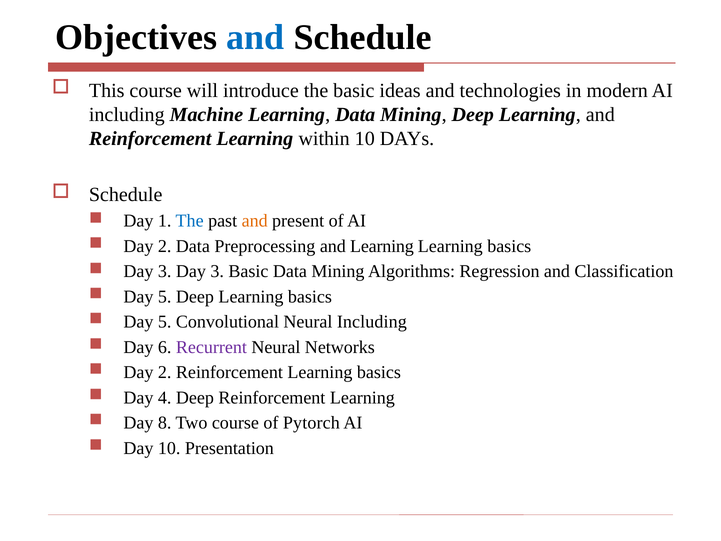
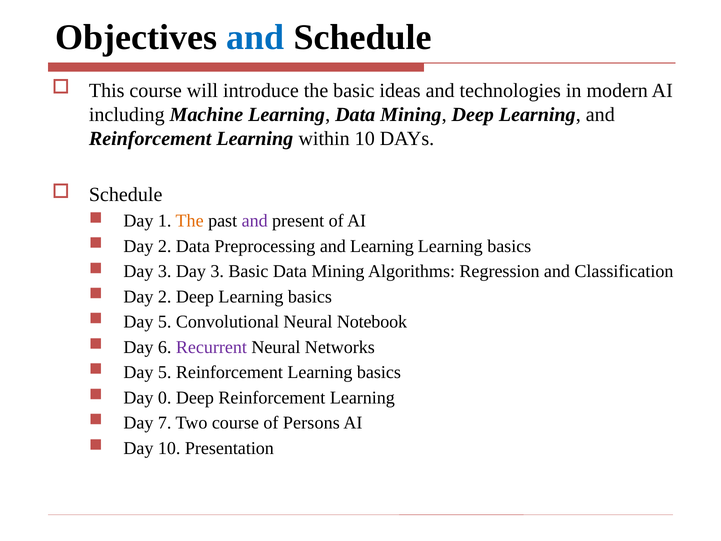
The at (190, 221) colour: blue -> orange
and at (255, 221) colour: orange -> purple
5 at (165, 297): 5 -> 2
Neural Including: Including -> Notebook
2 at (165, 372): 2 -> 5
4: 4 -> 0
8: 8 -> 7
Pytorch: Pytorch -> Persons
